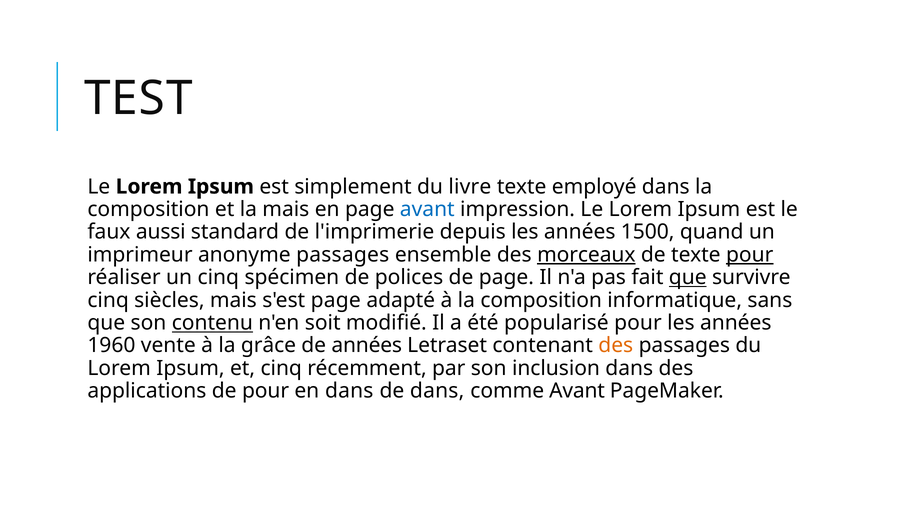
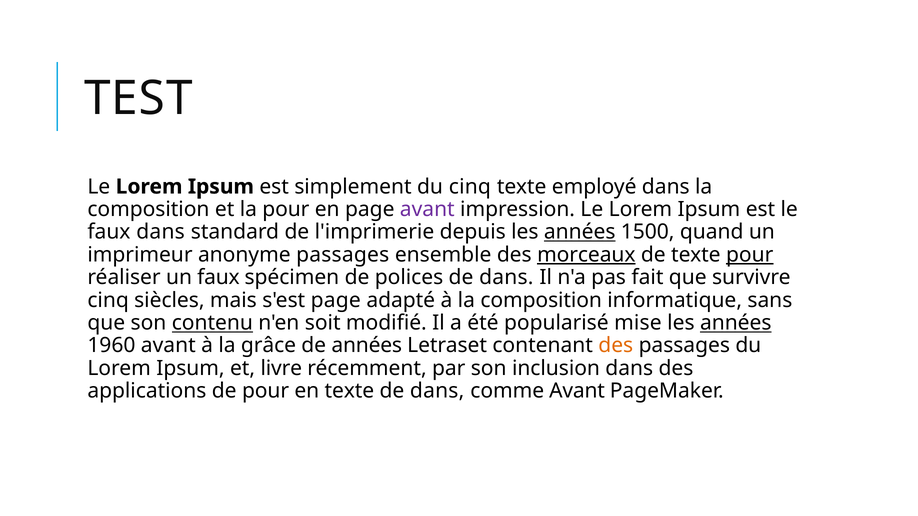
du livre: livre -> cinq
la mais: mais -> pour
avant at (427, 209) colour: blue -> purple
faux aussi: aussi -> dans
années at (580, 232) underline: none -> present
un cinq: cinq -> faux
polices de page: page -> dans
que at (688, 278) underline: present -> none
popularisé pour: pour -> mise
années at (736, 323) underline: none -> present
1960 vente: vente -> avant
et cinq: cinq -> livre
en dans: dans -> texte
